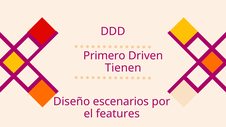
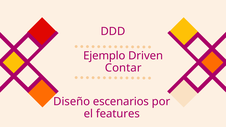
Primero: Primero -> Ejemplo
Tienen: Tienen -> Contar
